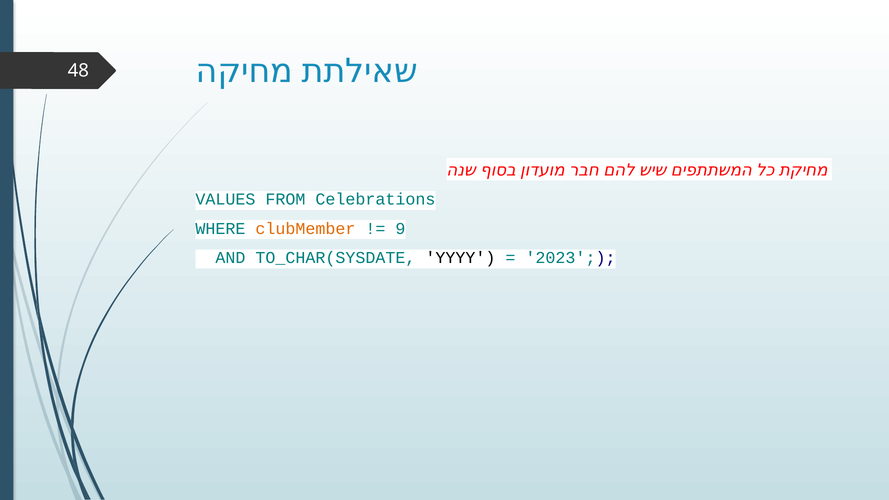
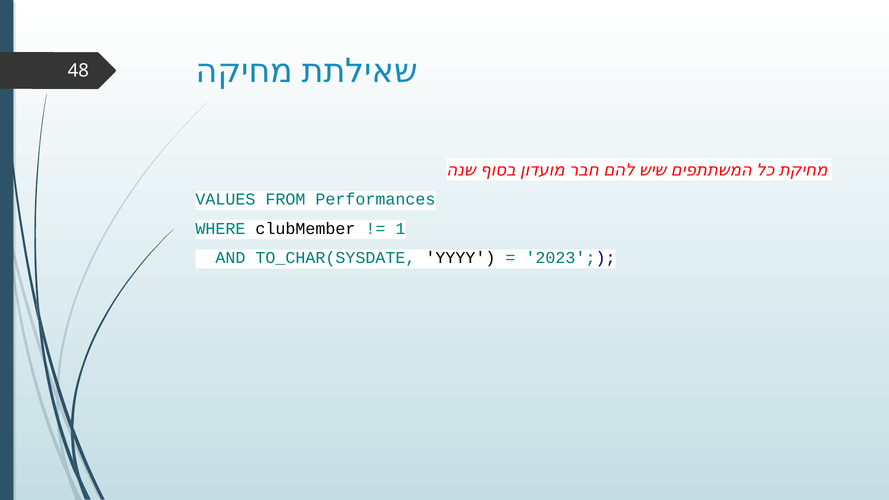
Celebrations: Celebrations -> Performances
clubMember colour: orange -> black
9: 9 -> 1
